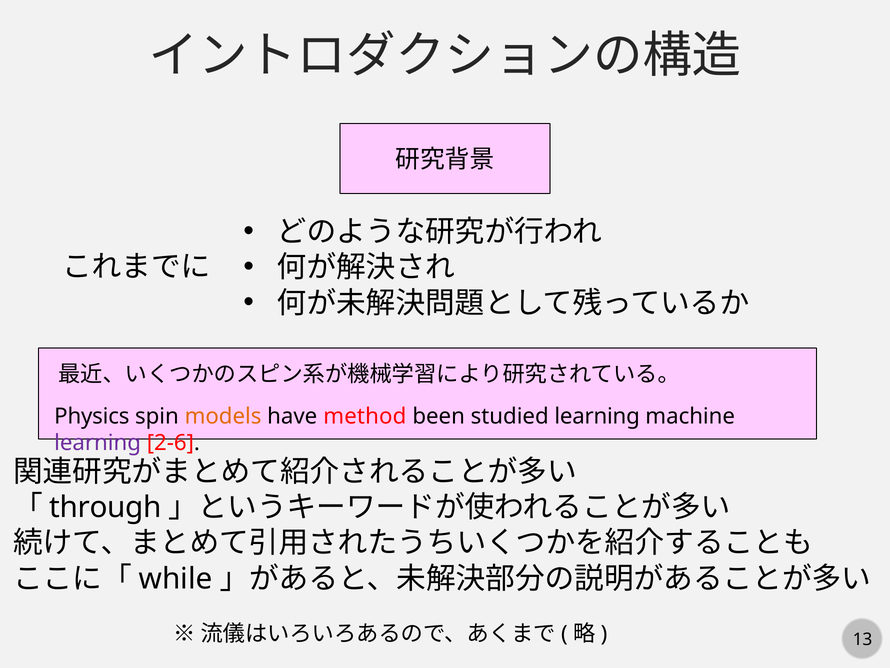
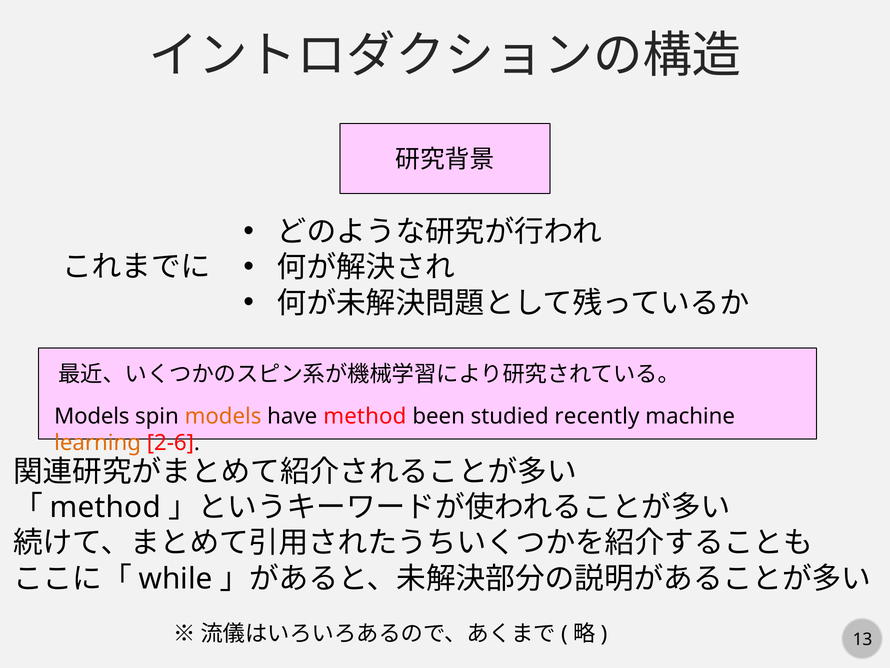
Physics at (92, 416): Physics -> Models
studied learning: learning -> recently
learning at (98, 443) colour: purple -> orange
through at (106, 507): through -> method
